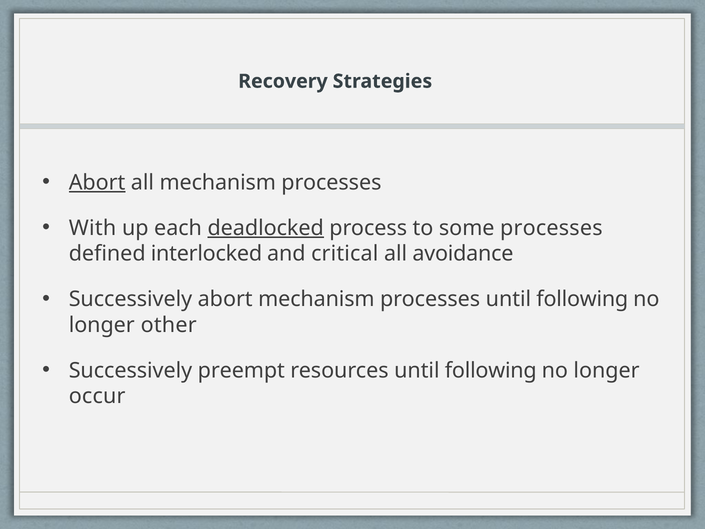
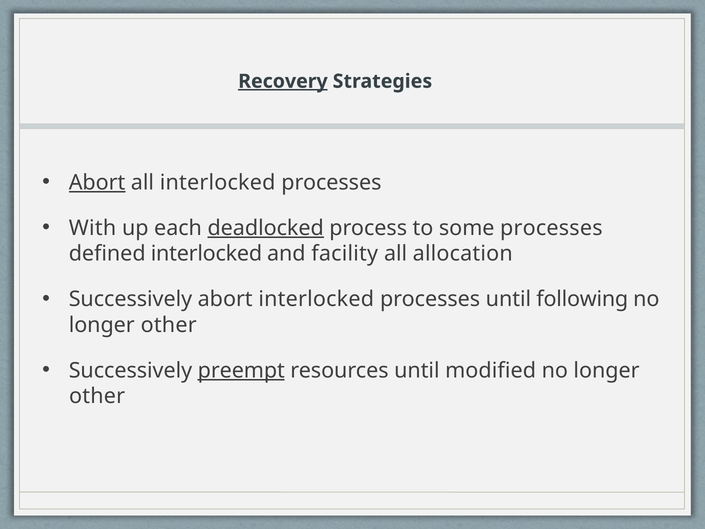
Recovery underline: none -> present
all mechanism: mechanism -> interlocked
critical: critical -> facility
avoidance: avoidance -> allocation
abort mechanism: mechanism -> interlocked
preempt underline: none -> present
resources until following: following -> modified
occur at (97, 396): occur -> other
